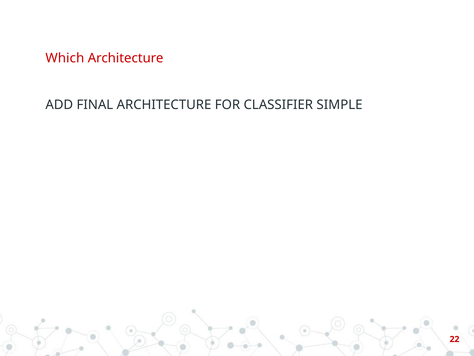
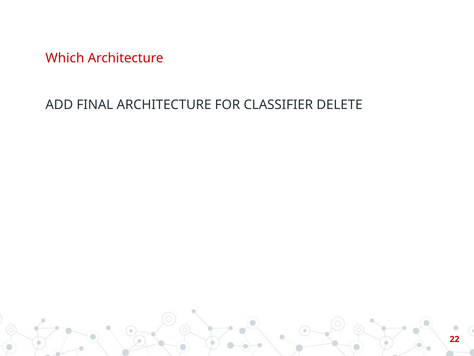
SIMPLE: SIMPLE -> DELETE
